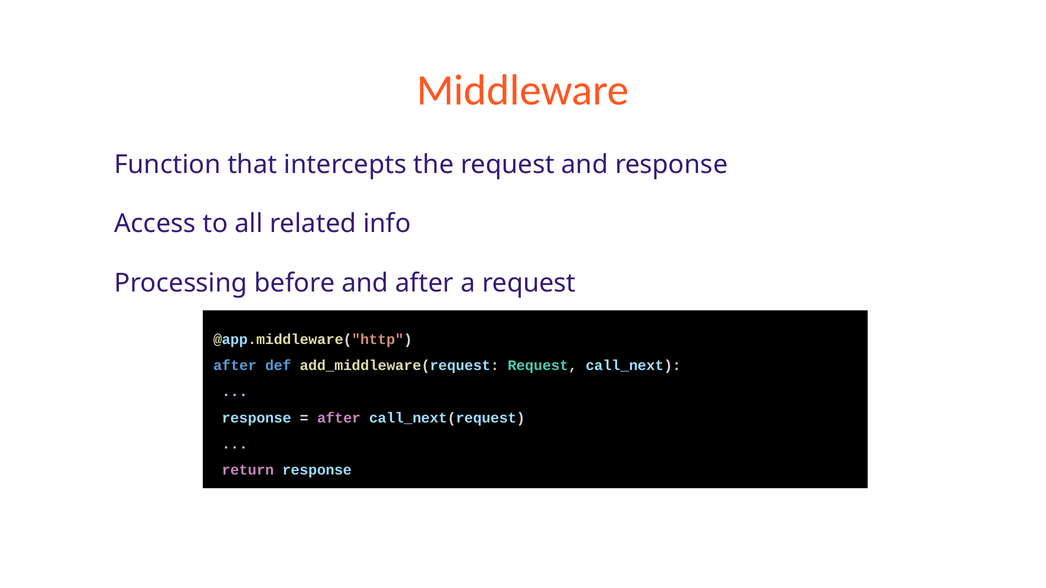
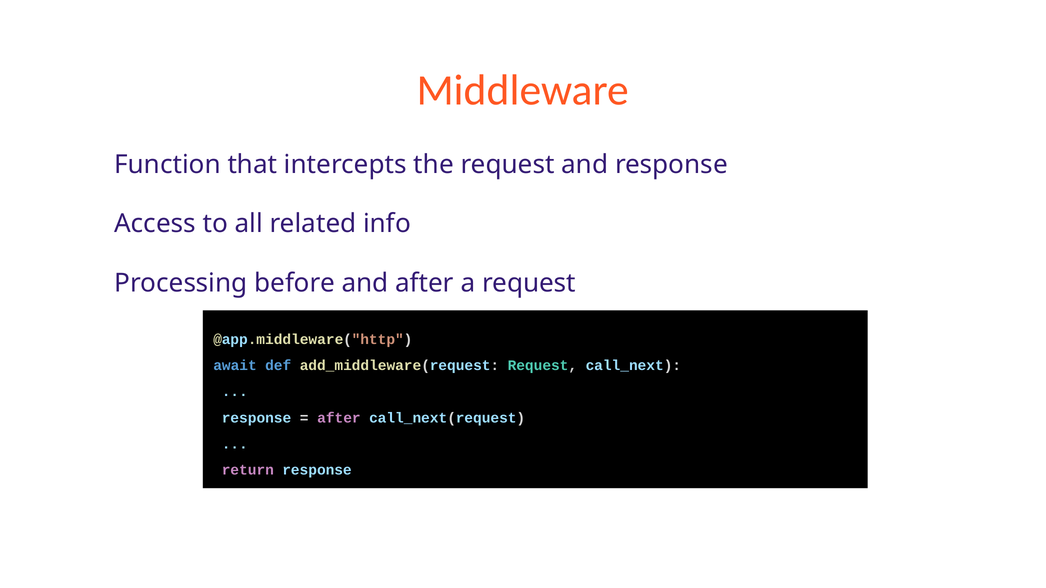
after at (235, 366): after -> await
